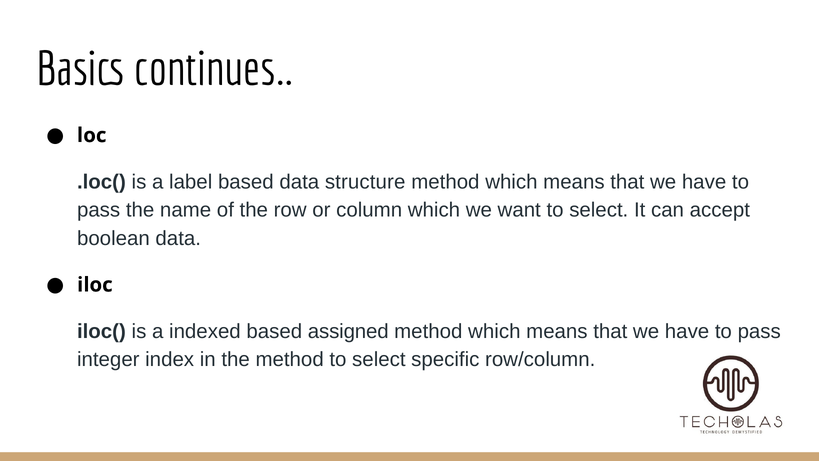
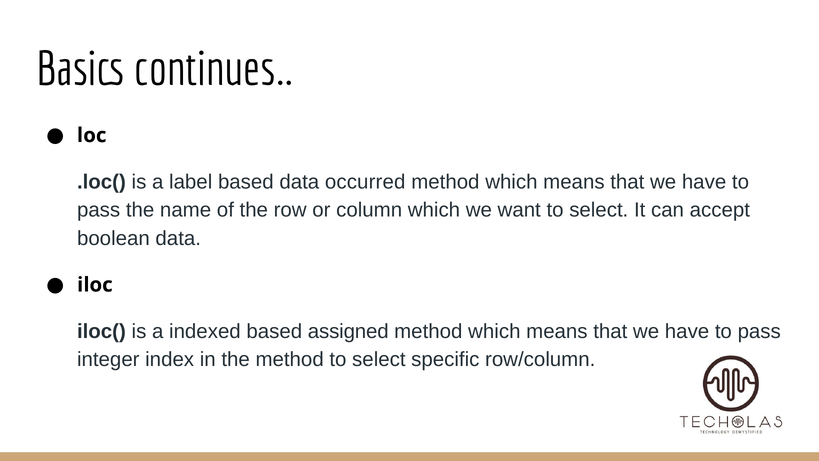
structure: structure -> occurred
